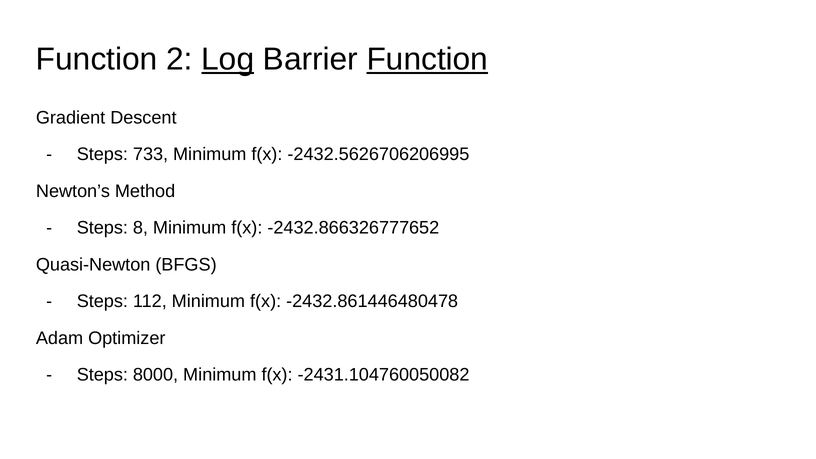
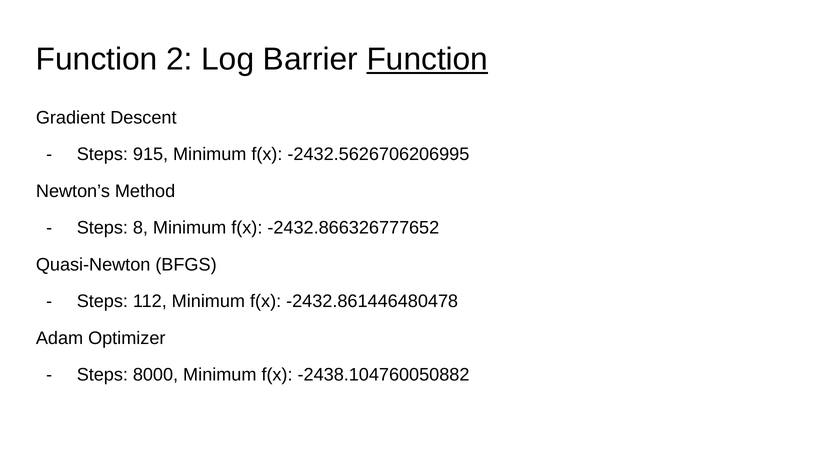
Log underline: present -> none
733: 733 -> 915
-2431.104760050082: -2431.104760050082 -> -2438.104760050882
